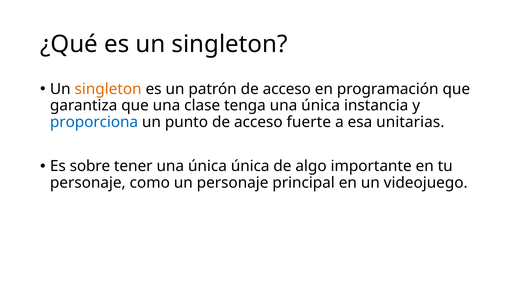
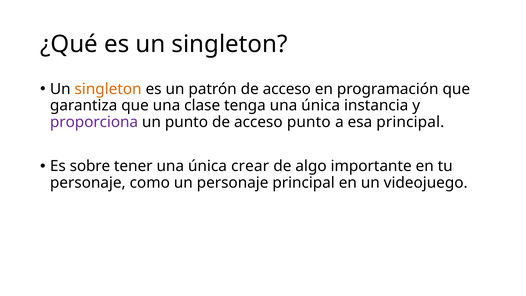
proporciona colour: blue -> purple
acceso fuerte: fuerte -> punto
esa unitarias: unitarias -> principal
única única: única -> crear
